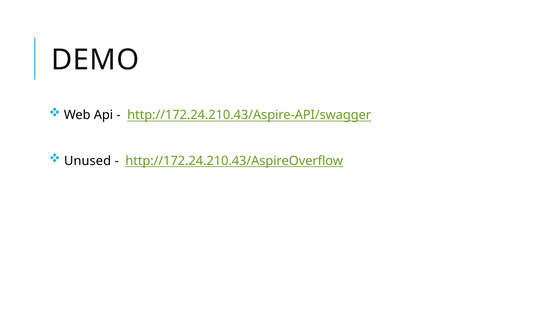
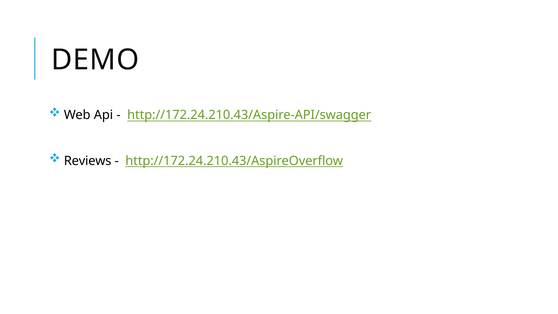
Unused: Unused -> Reviews
